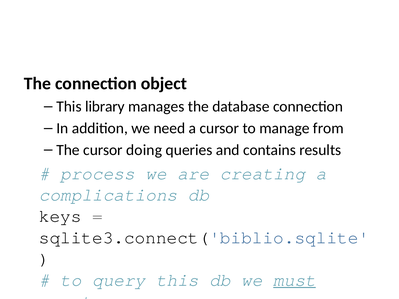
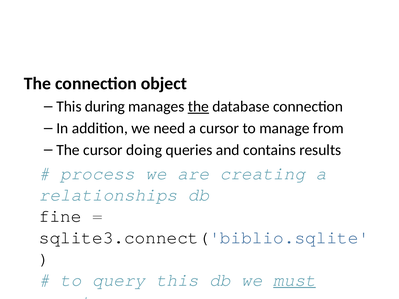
library: library -> during
the at (198, 107) underline: none -> present
complications: complications -> relationships
keys: keys -> fine
